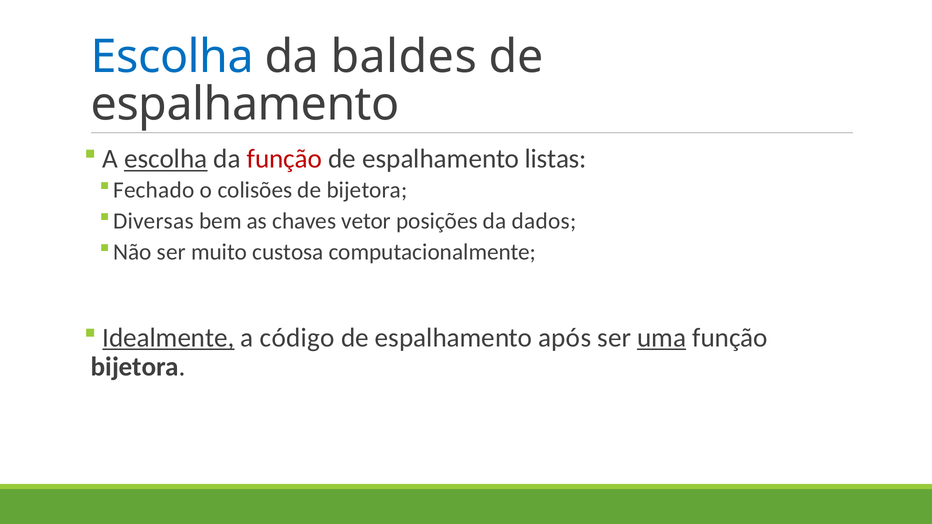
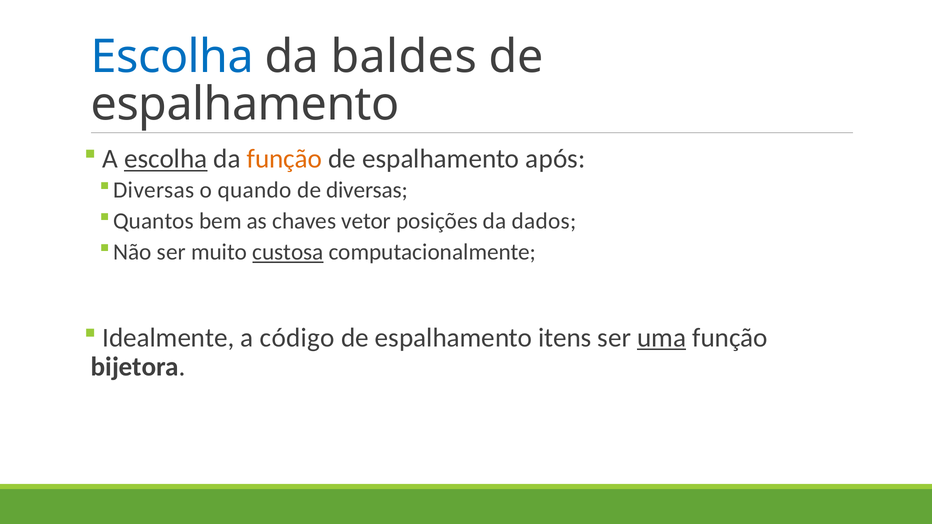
função at (284, 159) colour: red -> orange
listas: listas -> após
Fechado at (154, 190): Fechado -> Diversas
colisões: colisões -> quando
de bijetora: bijetora -> diversas
Diversas: Diversas -> Quantos
custosa underline: none -> present
Idealmente underline: present -> none
após: após -> itens
